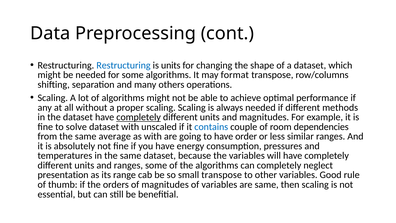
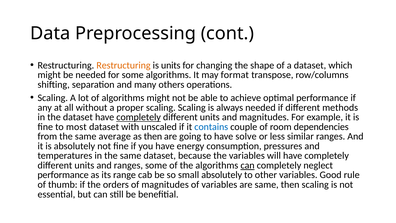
Restructuring at (123, 65) colour: blue -> orange
solve: solve -> most
as with: with -> then
order: order -> solve
can at (248, 165) underline: none -> present
presentation at (63, 175): presentation -> performance
small transpose: transpose -> absolutely
